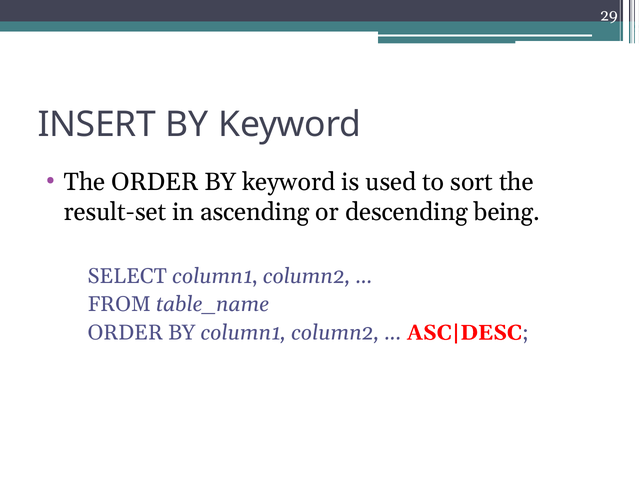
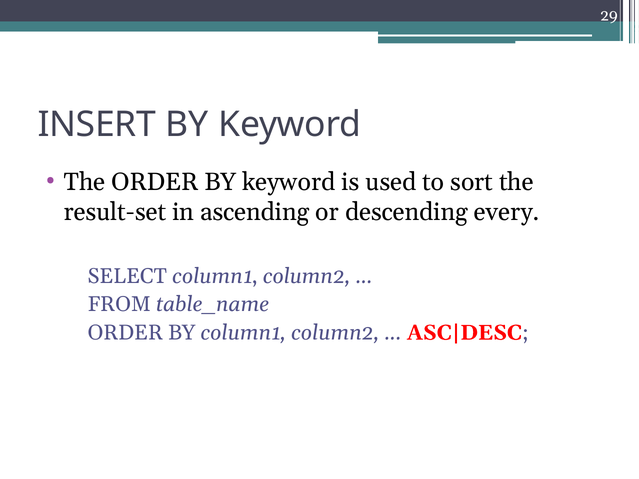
being: being -> every
